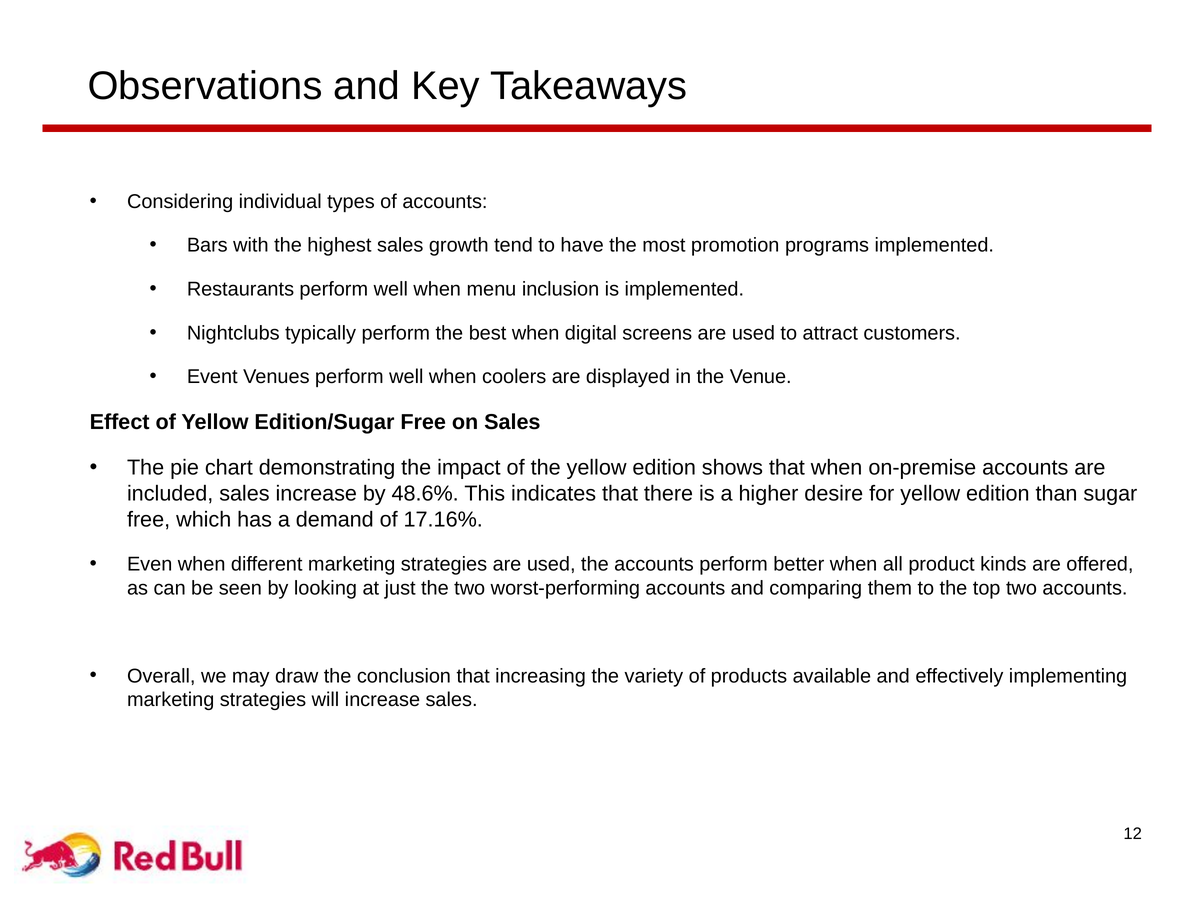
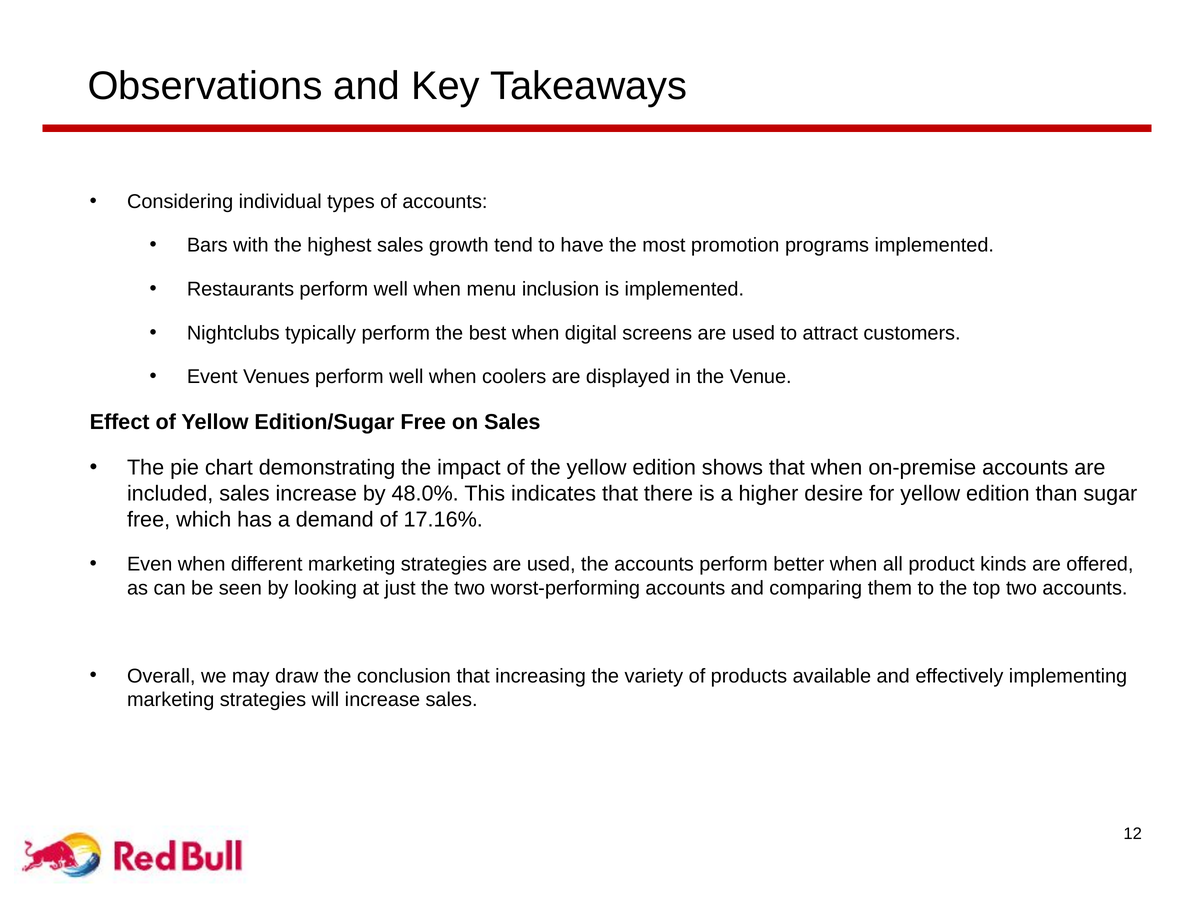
48.6%: 48.6% -> 48.0%
